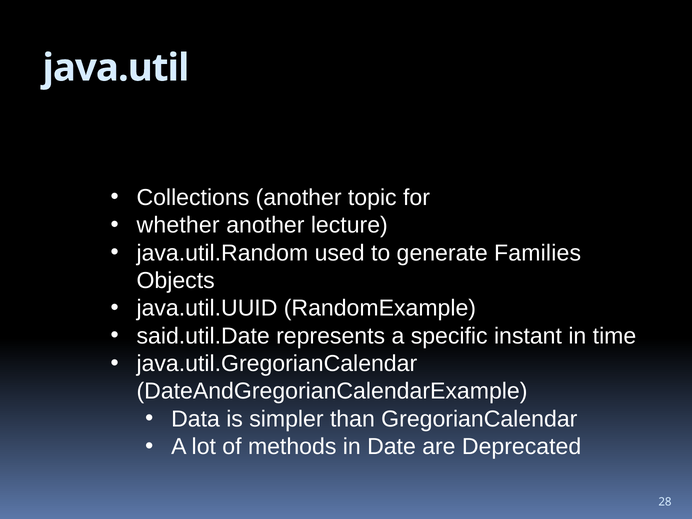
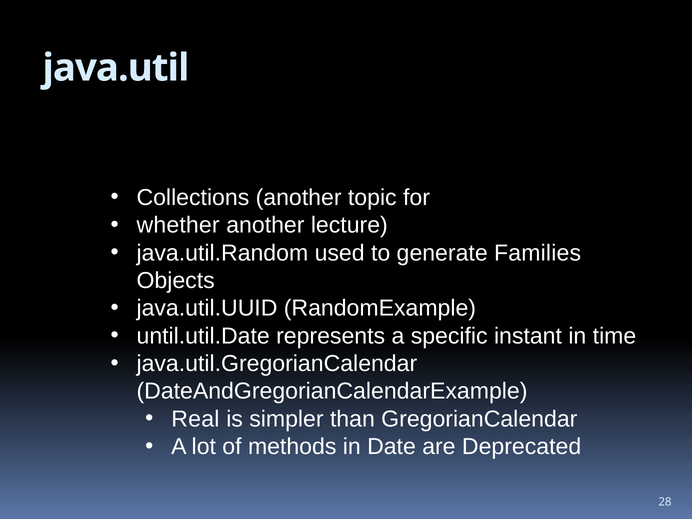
said.util.Date: said.util.Date -> until.util.Date
Data: Data -> Real
